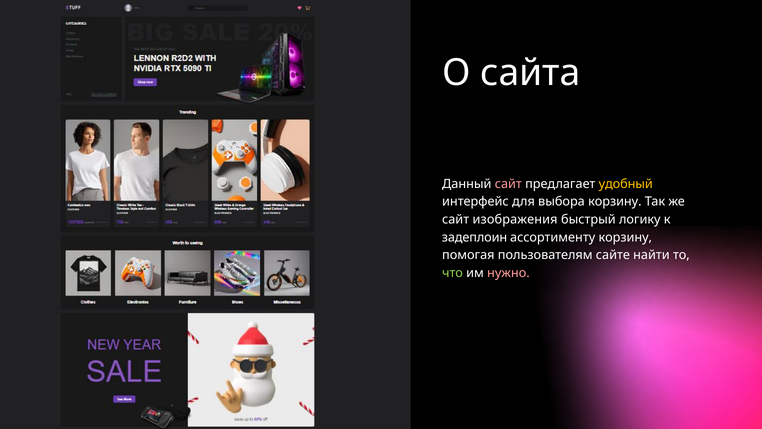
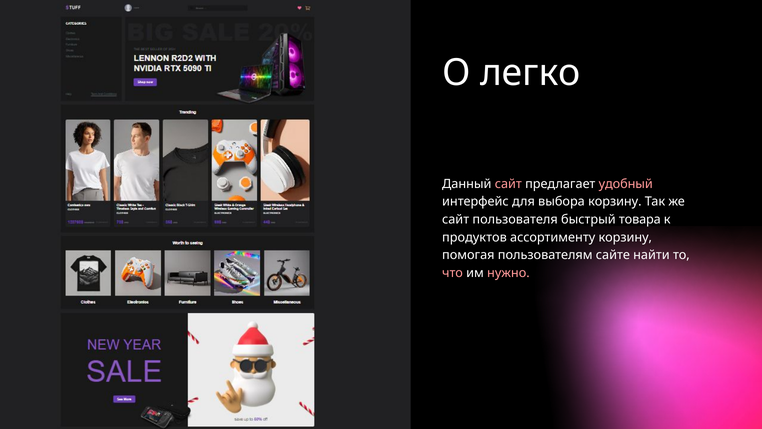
сайта: сайта -> легко
удобный colour: yellow -> pink
изображения: изображения -> пользователя
логику: логику -> товара
задеплоин: задеплоин -> продуктов
что colour: light green -> pink
